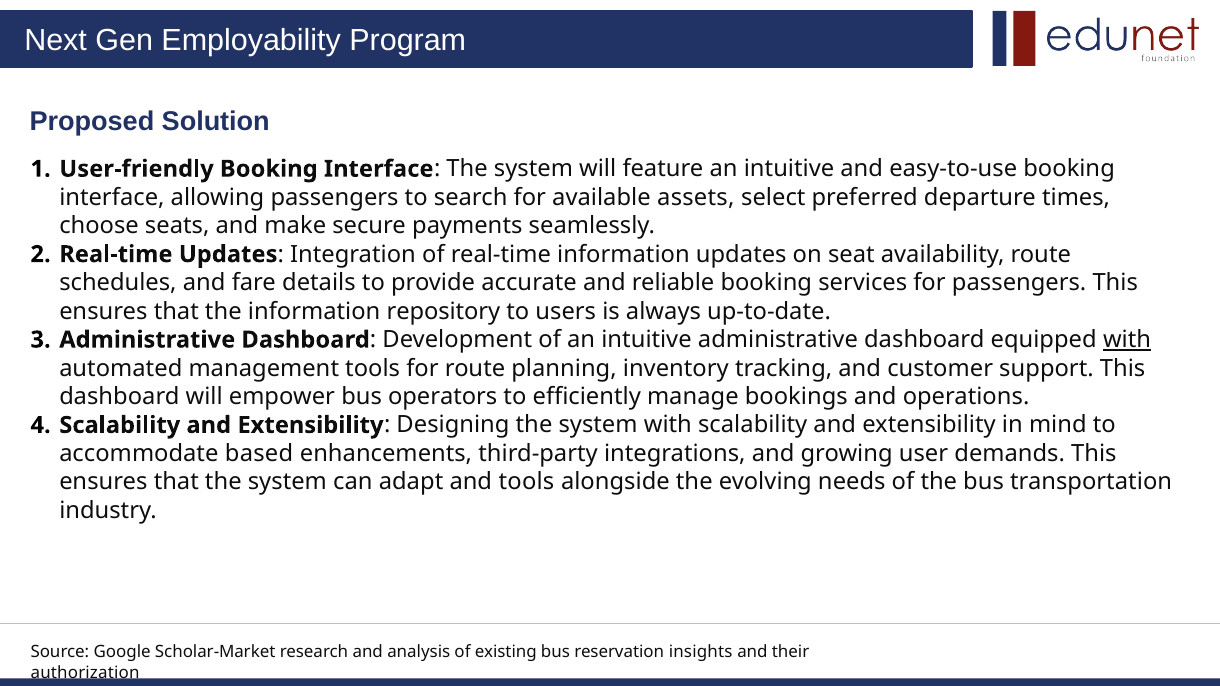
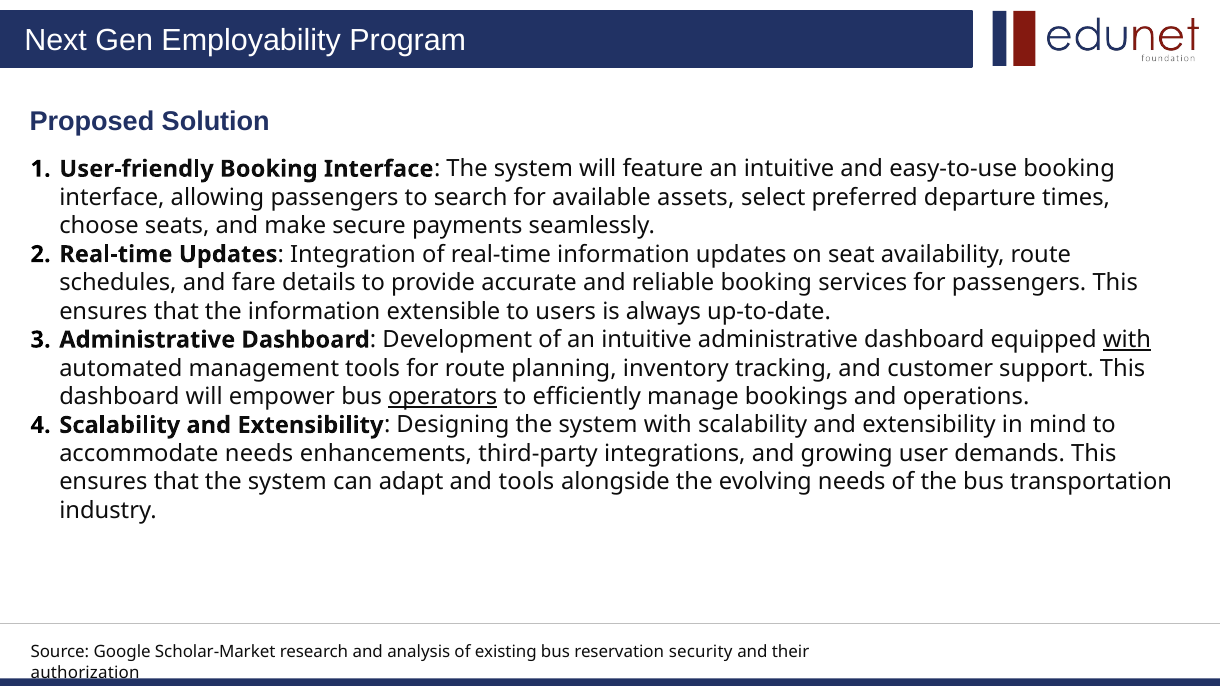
repository: repository -> extensible
operators underline: none -> present
accommodate based: based -> needs
insights: insights -> security
